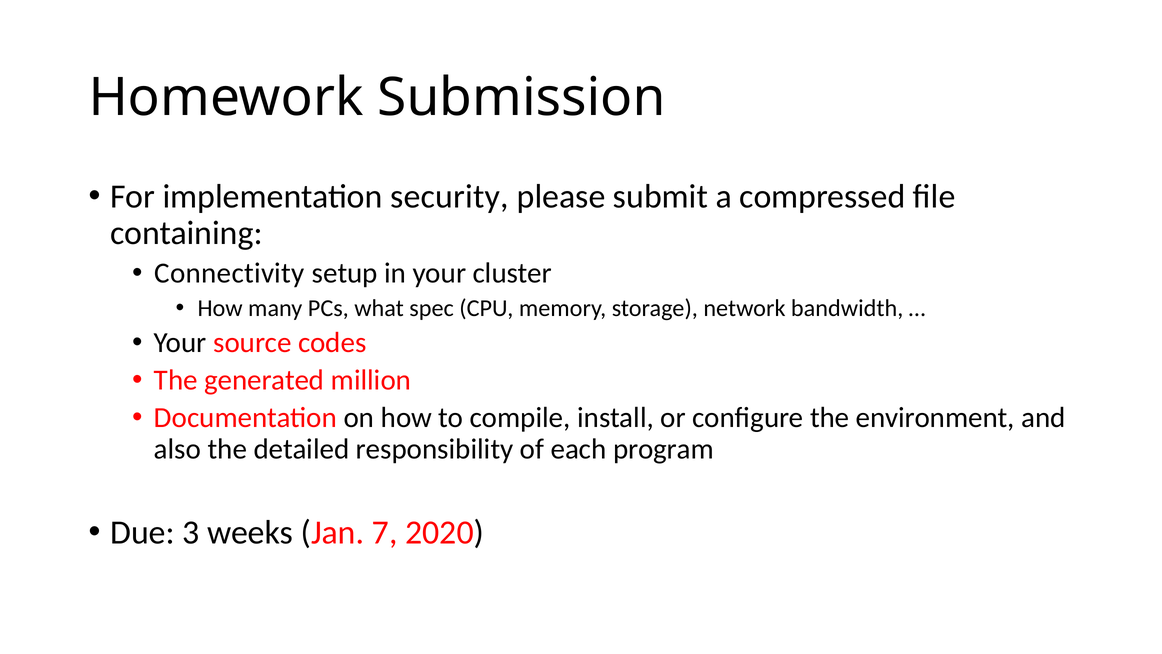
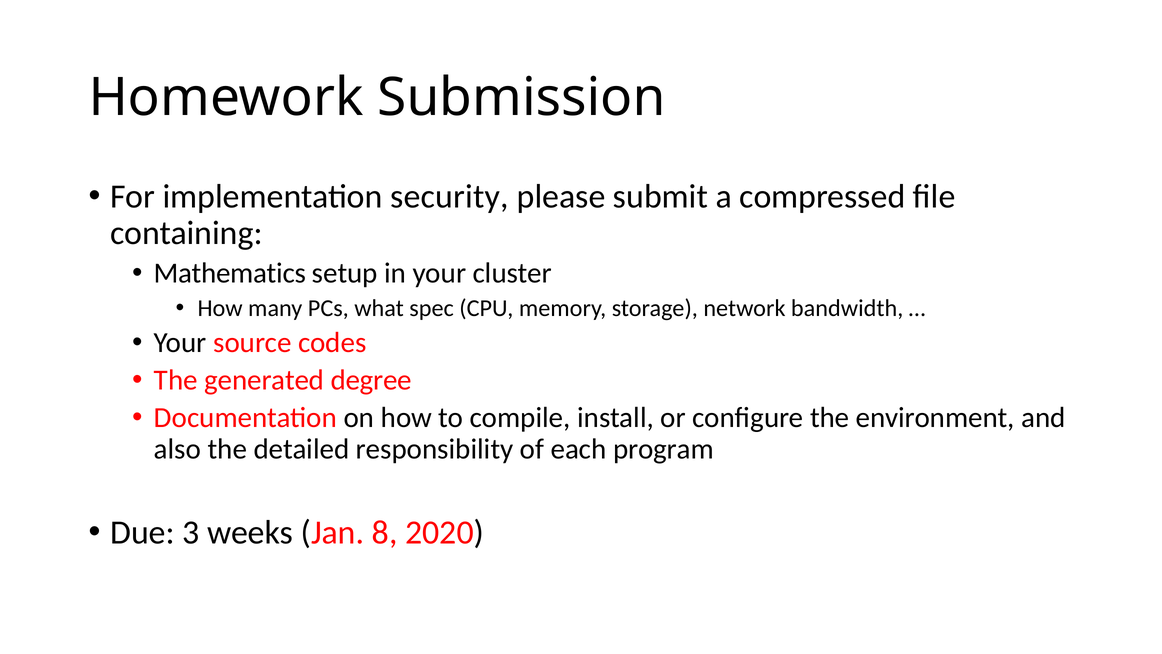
Connectivity: Connectivity -> Mathematics
million: million -> degree
7: 7 -> 8
